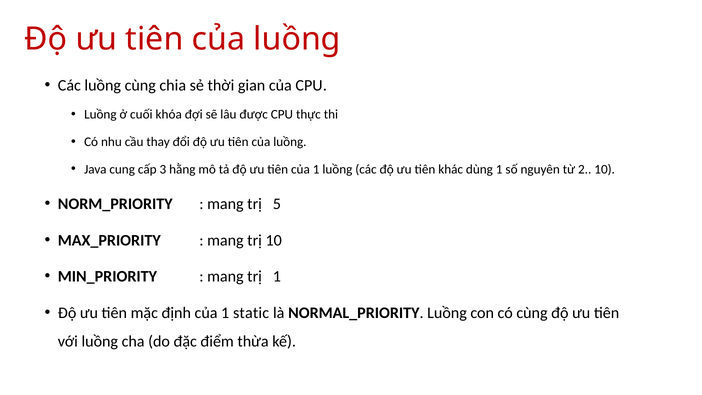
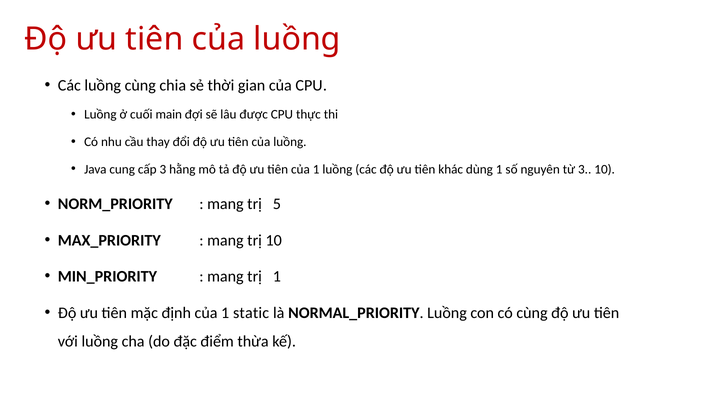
khóa: khóa -> main
từ 2: 2 -> 3
